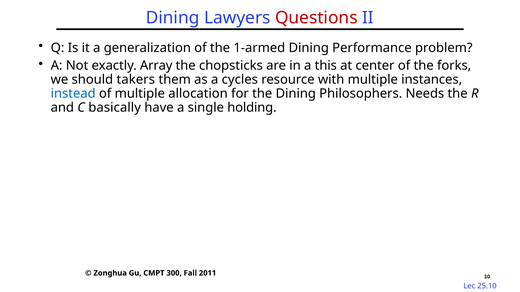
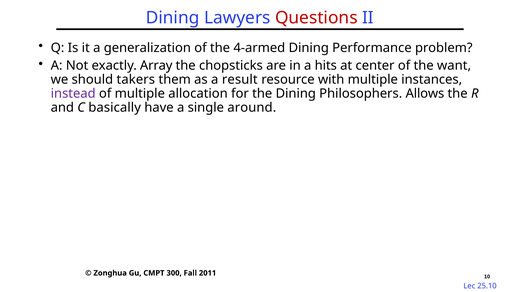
1-armed: 1-armed -> 4-armed
this: this -> hits
forks: forks -> want
cycles: cycles -> result
instead colour: blue -> purple
Needs: Needs -> Allows
holding: holding -> around
